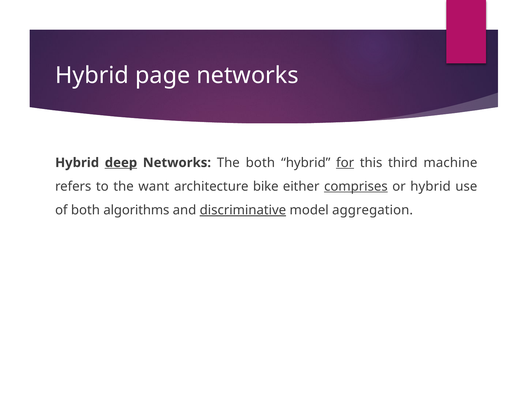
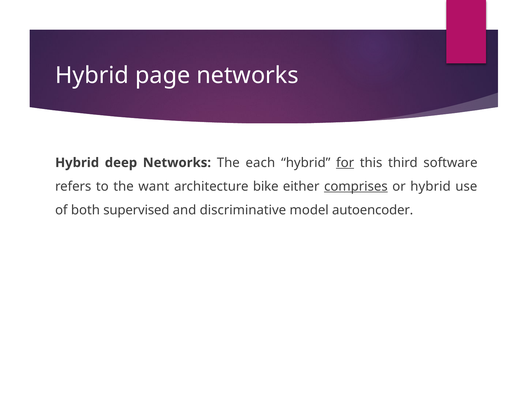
deep underline: present -> none
The both: both -> each
machine: machine -> software
algorithms: algorithms -> supervised
discriminative underline: present -> none
aggregation: aggregation -> autoencoder
